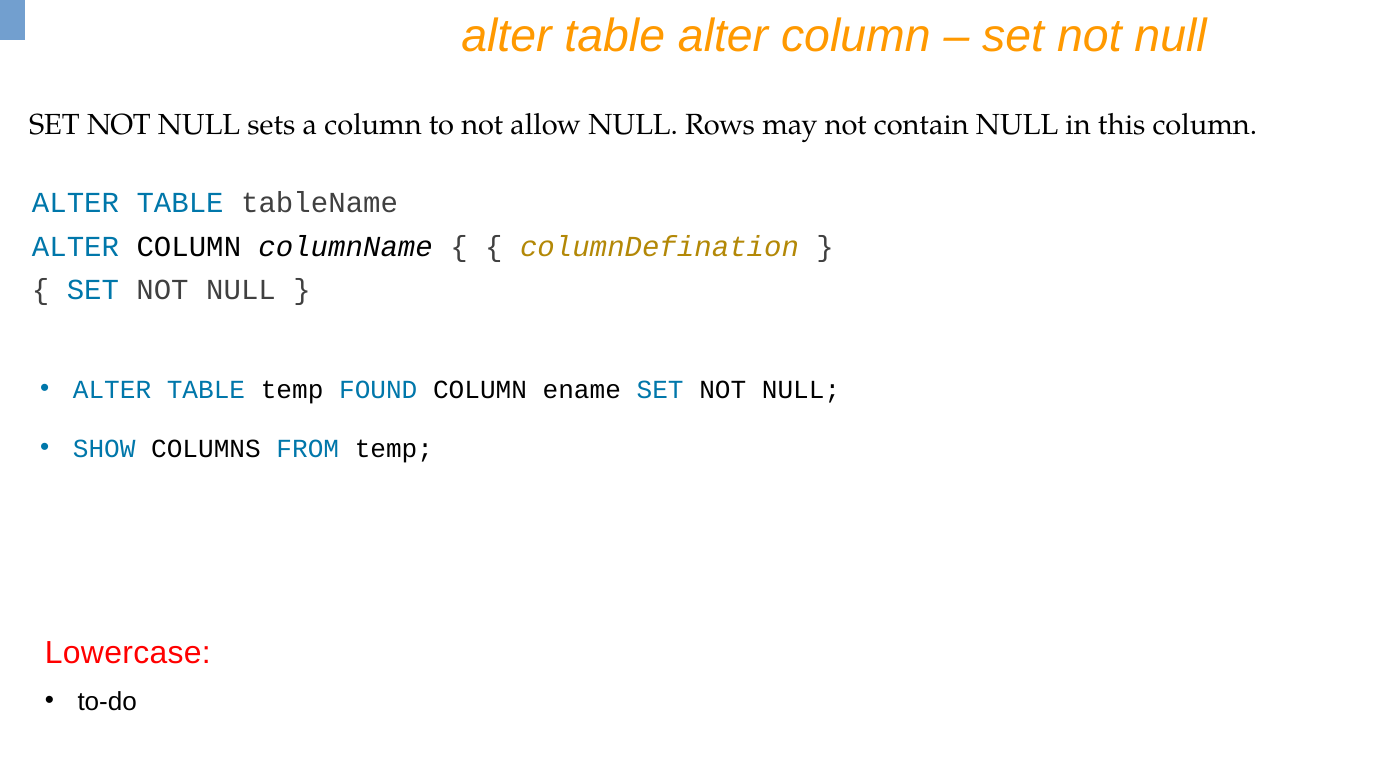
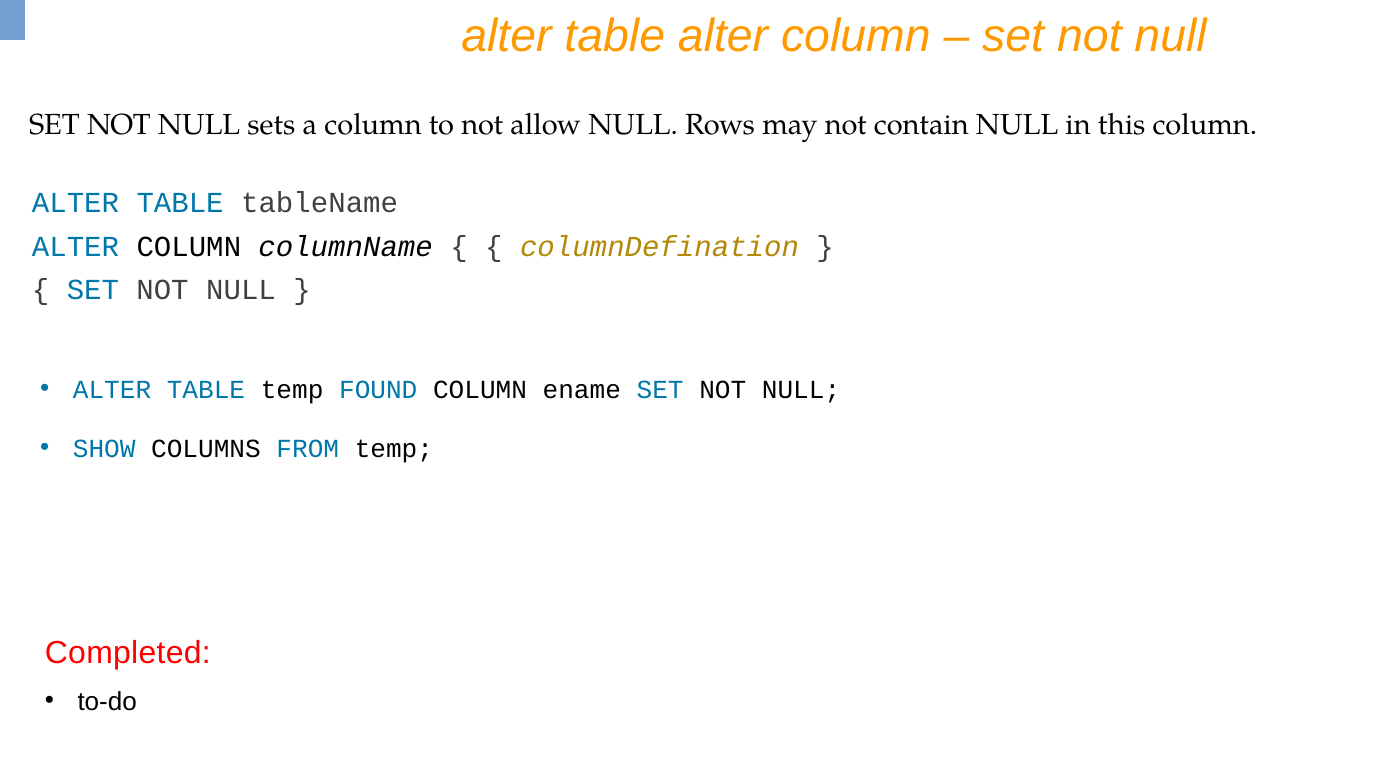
Lowercase: Lowercase -> Completed
